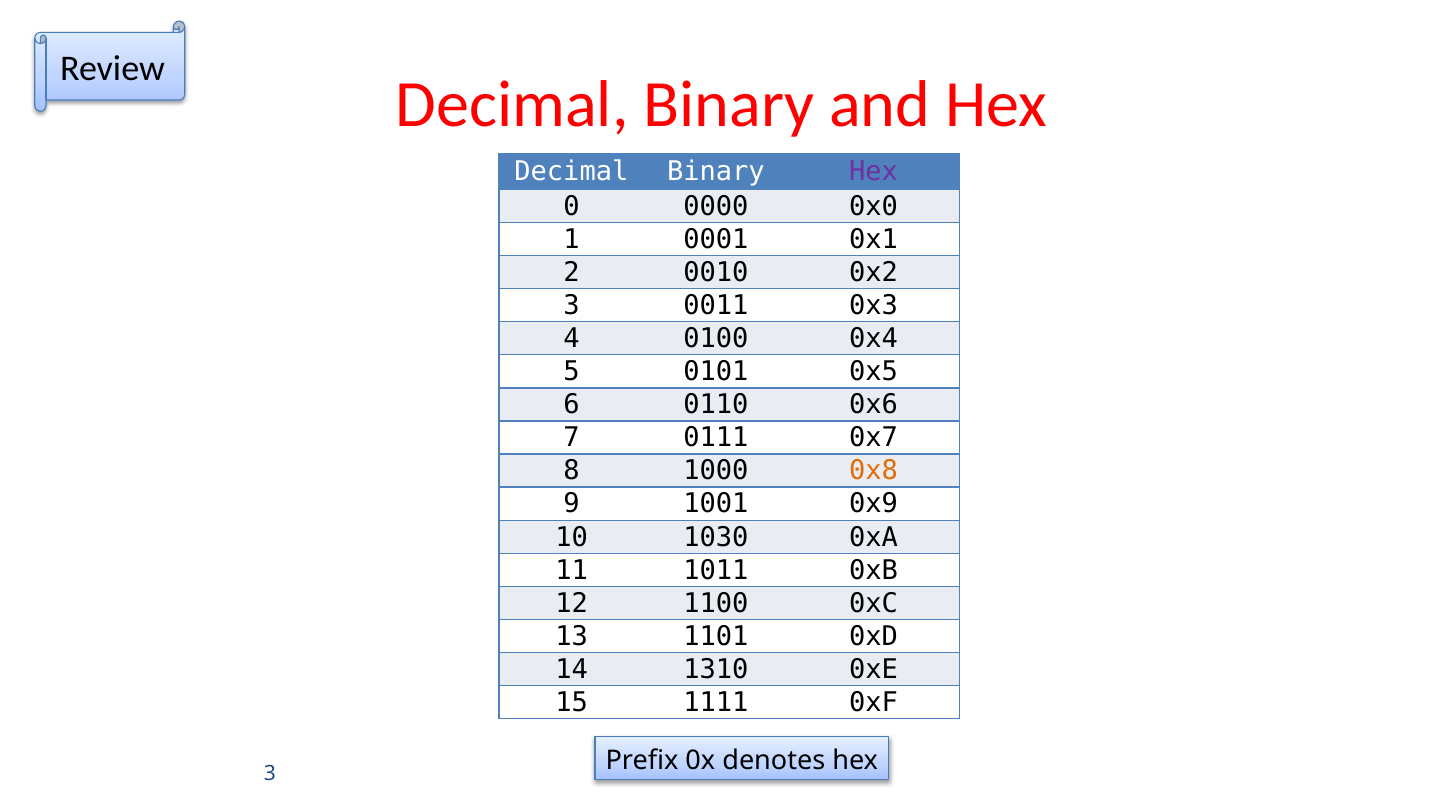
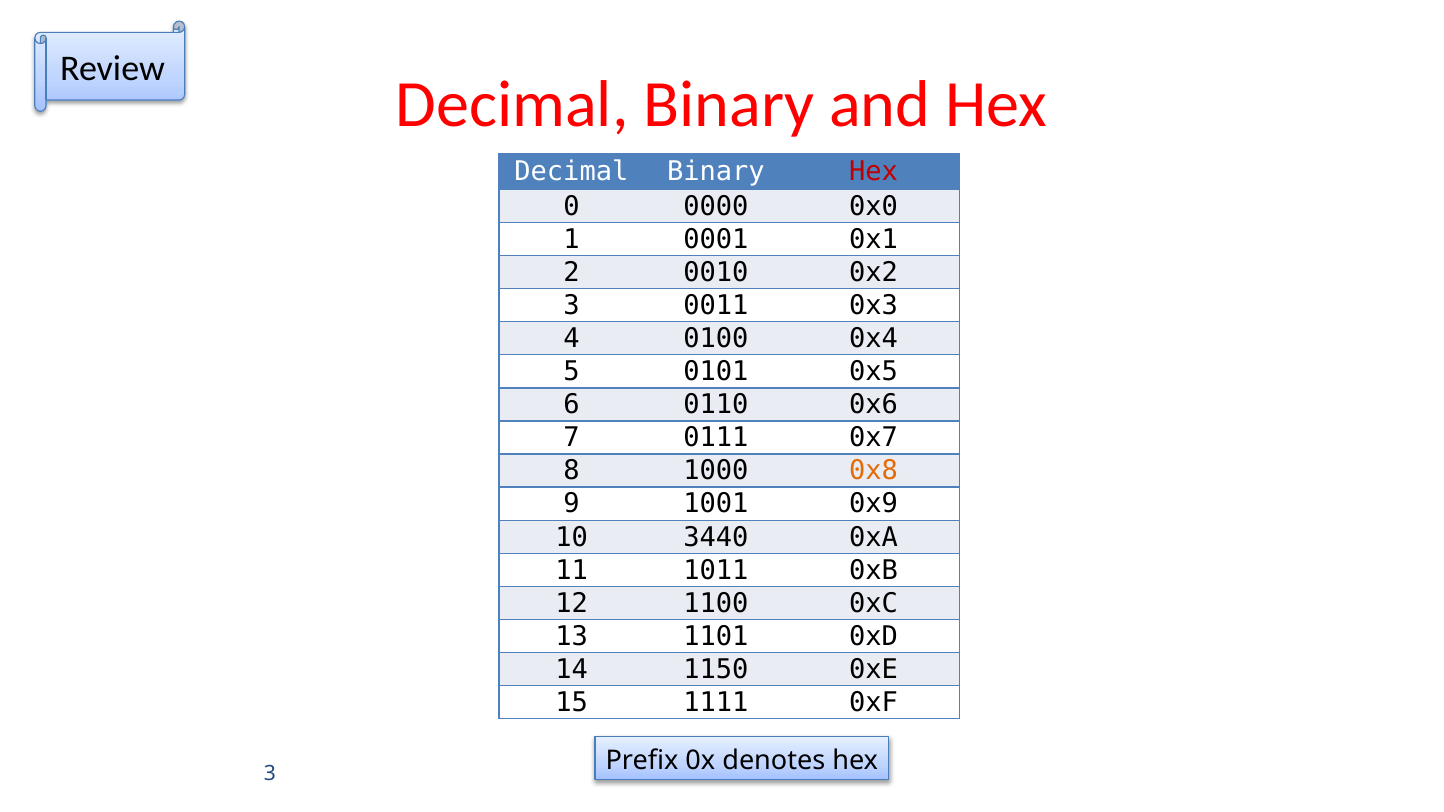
Hex at (874, 172) colour: purple -> red
1030: 1030 -> 3440
1310: 1310 -> 1150
